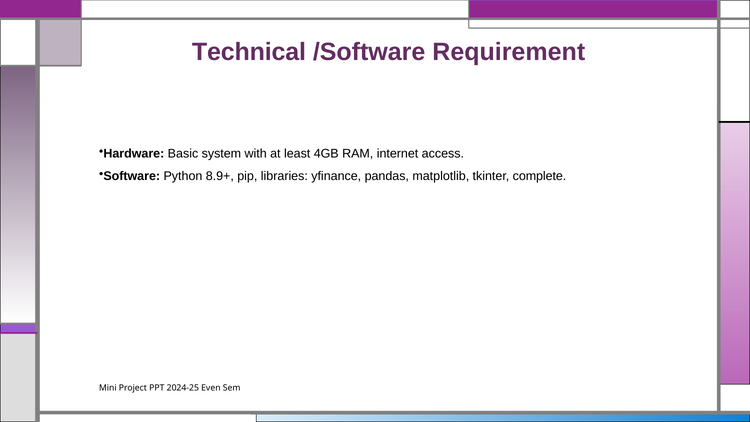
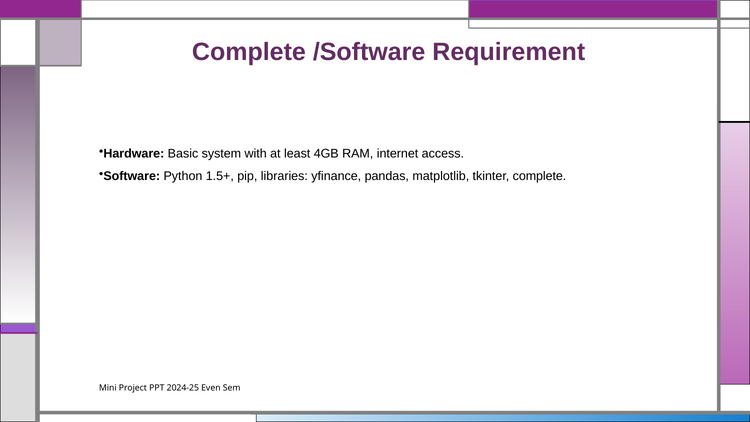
Technical at (249, 52): Technical -> Complete
8.9+: 8.9+ -> 1.5+
